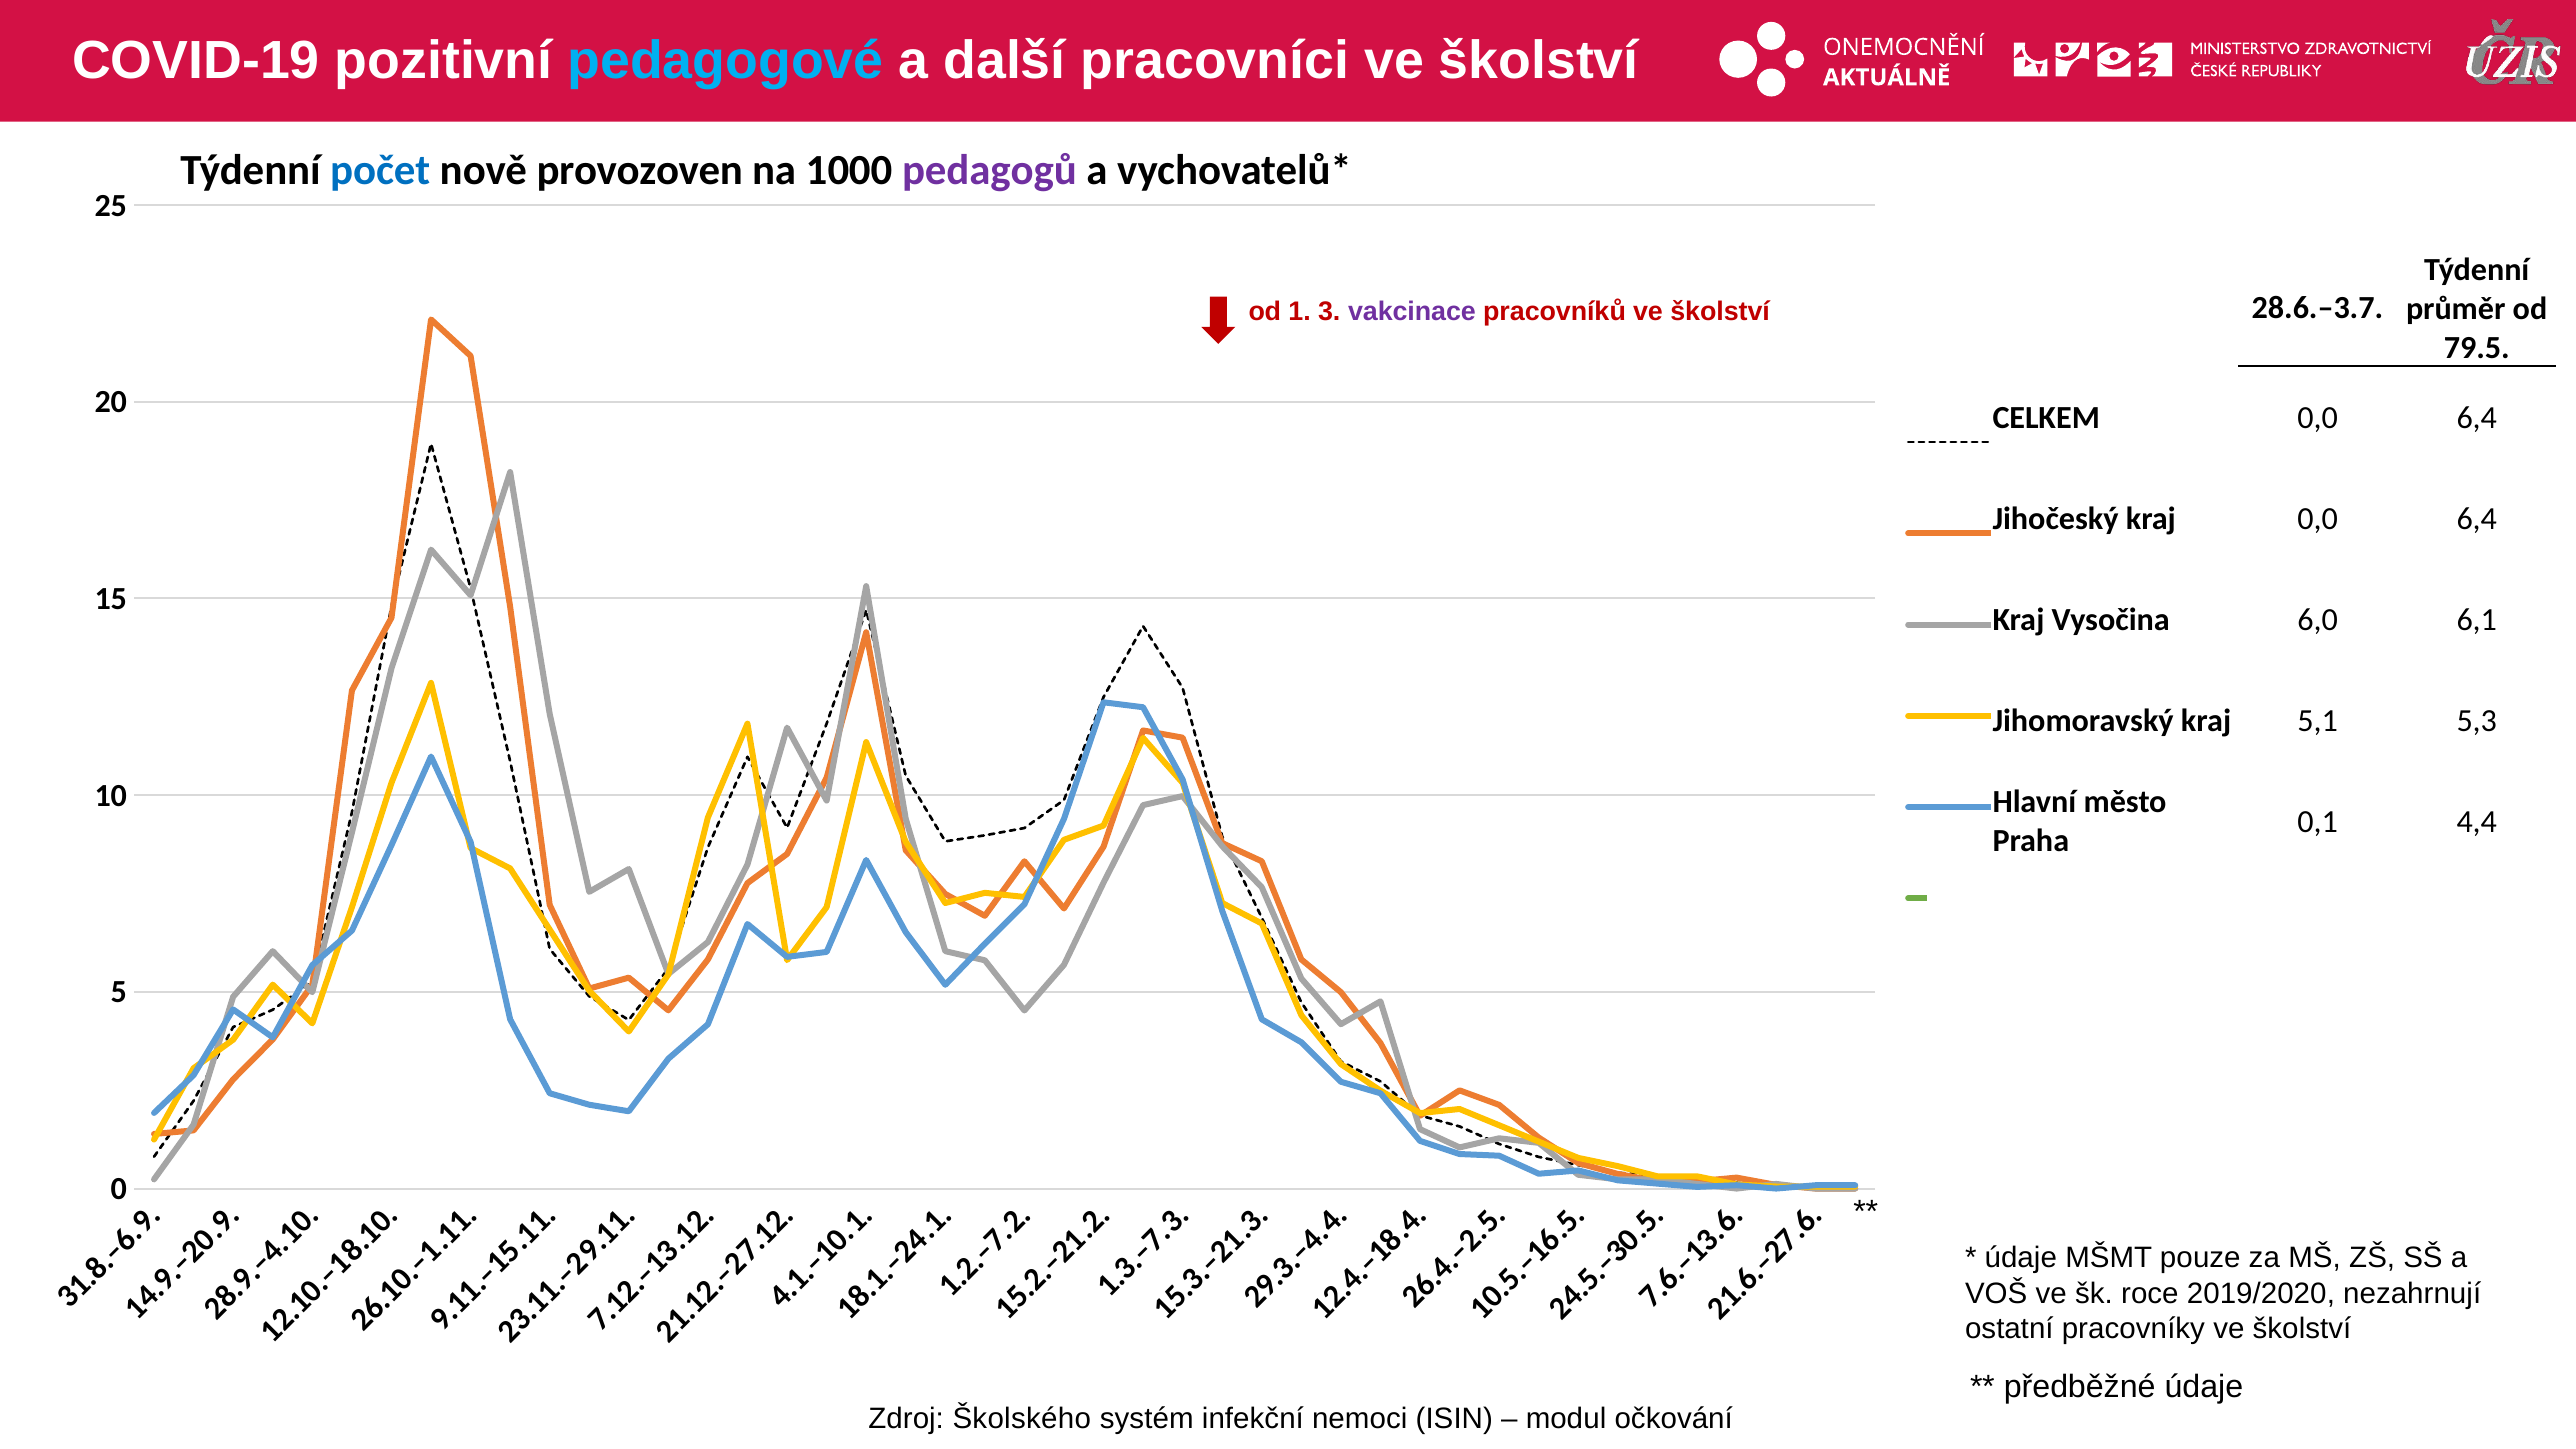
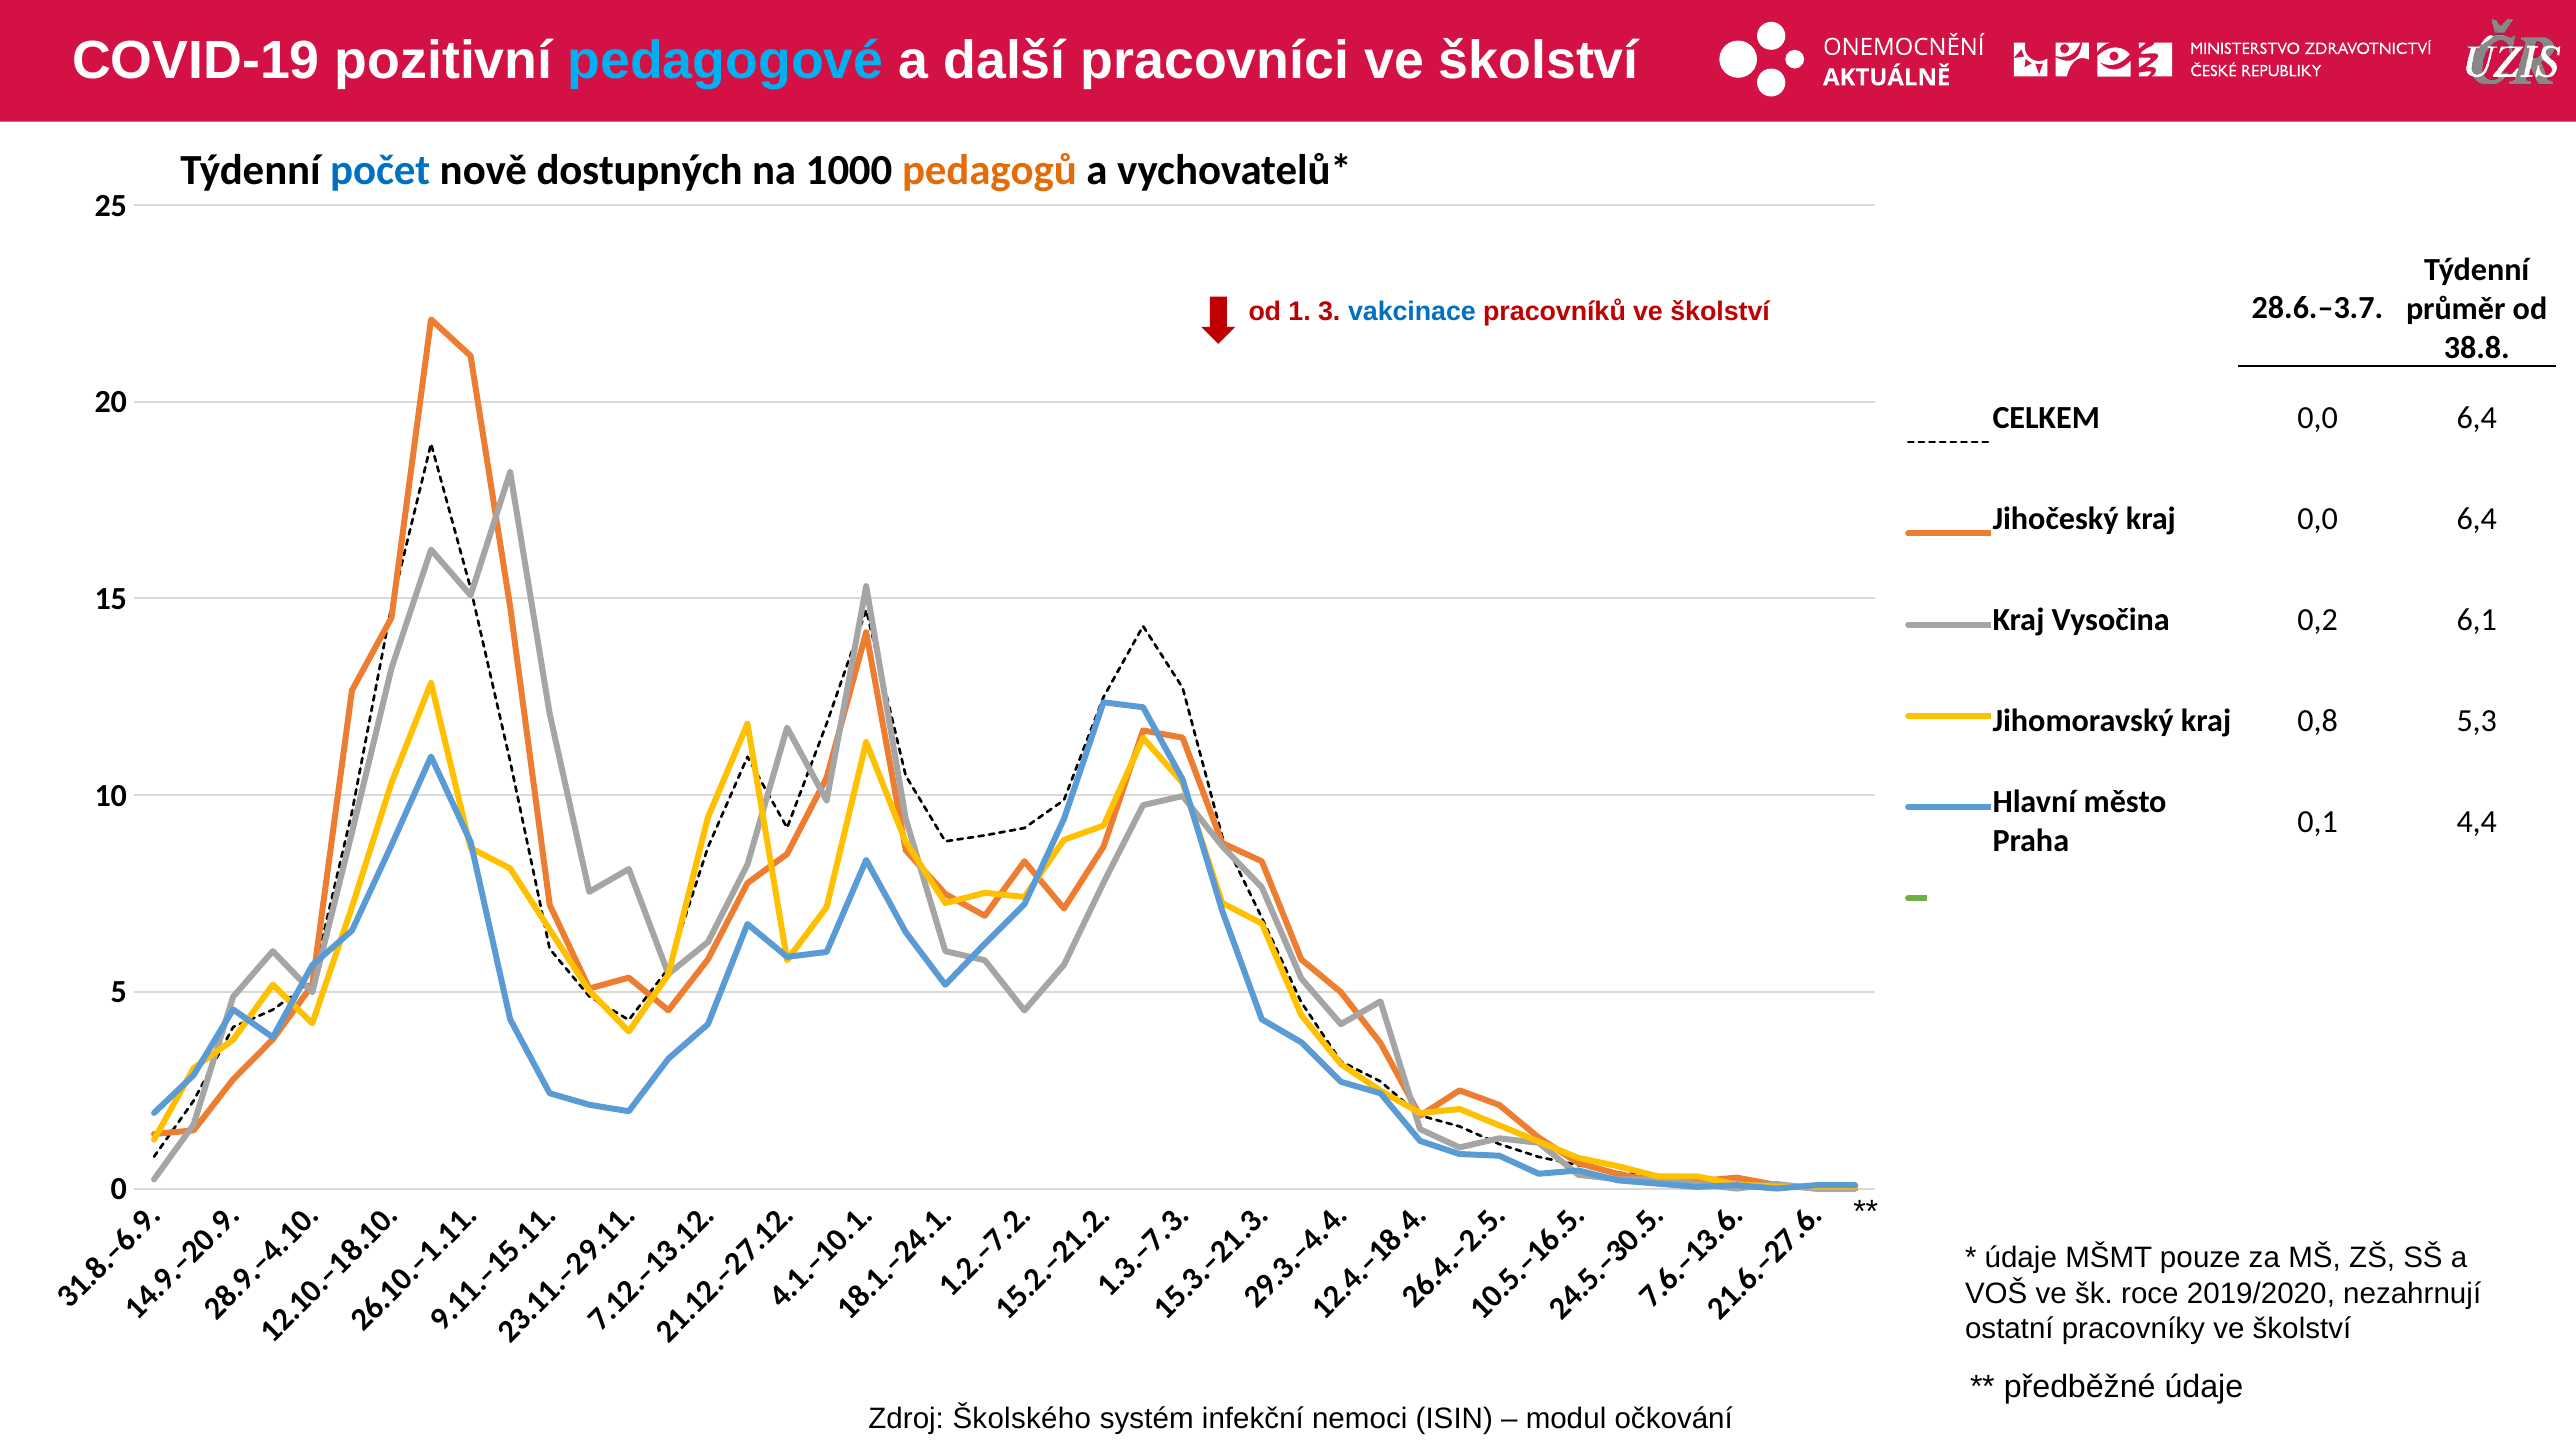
provozoven: provozoven -> dostupných
pedagogů colour: purple -> orange
vakcinace colour: purple -> blue
79.5: 79.5 -> 38.8
6,0: 6,0 -> 0,2
5,1: 5,1 -> 0,8
